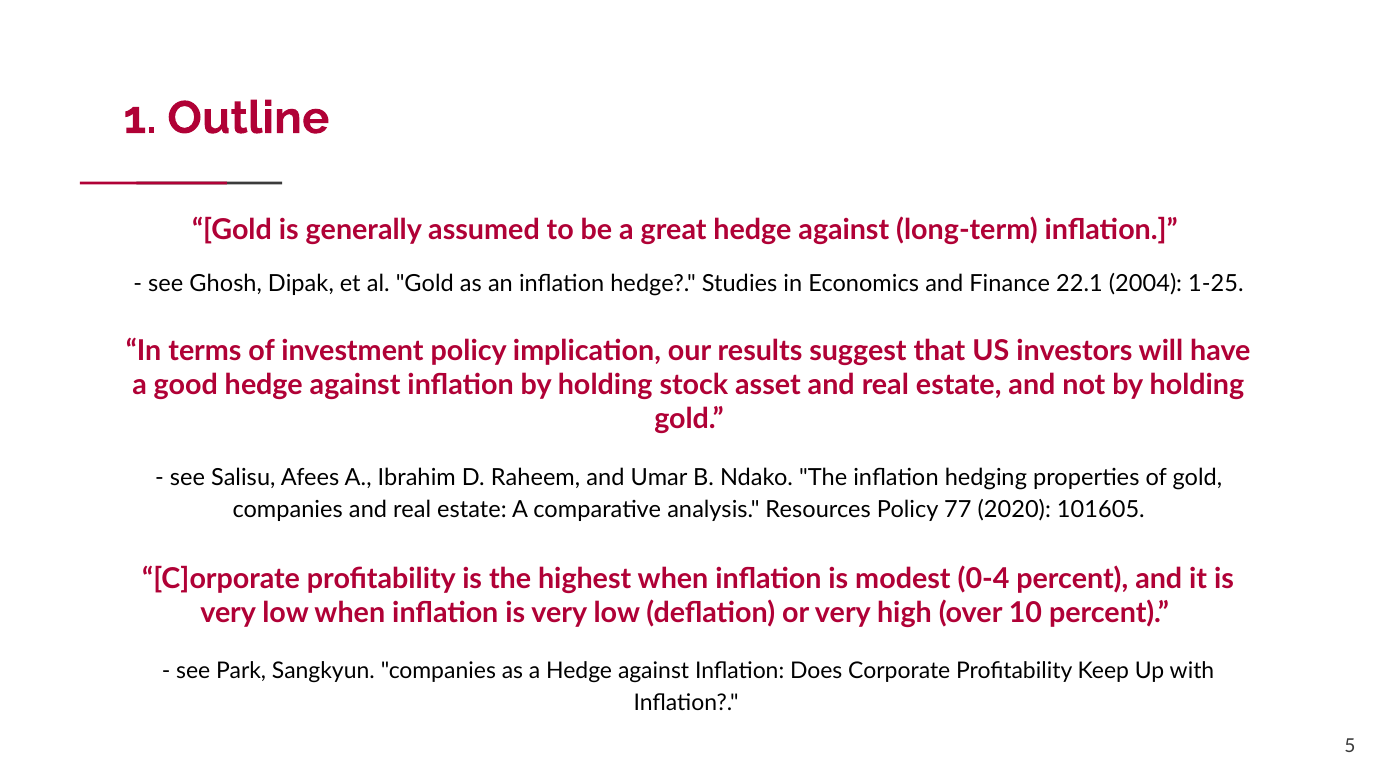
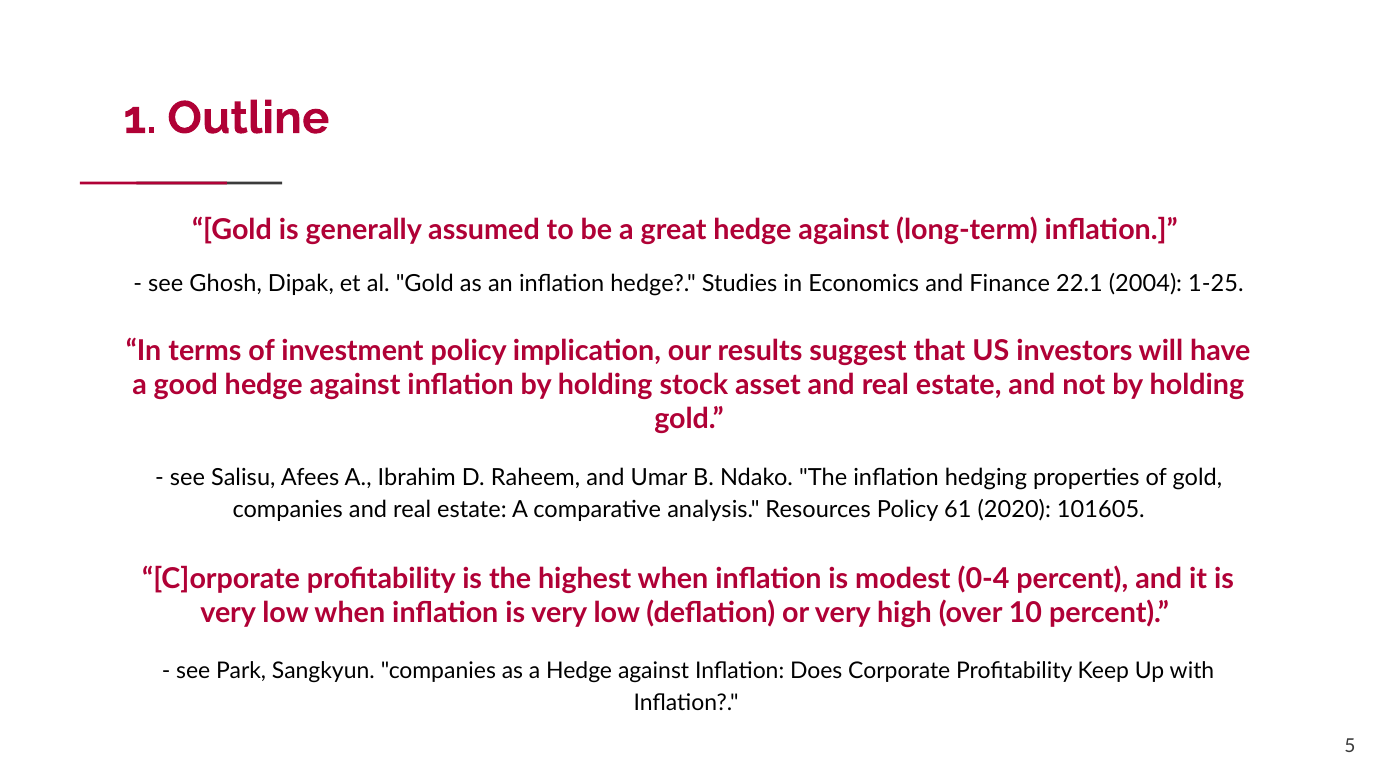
77: 77 -> 61
